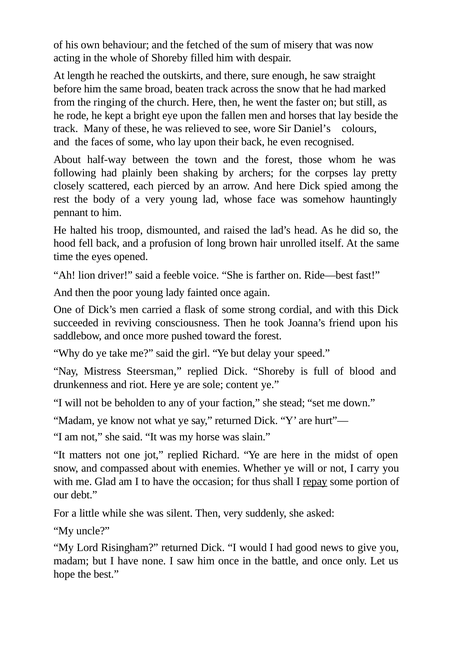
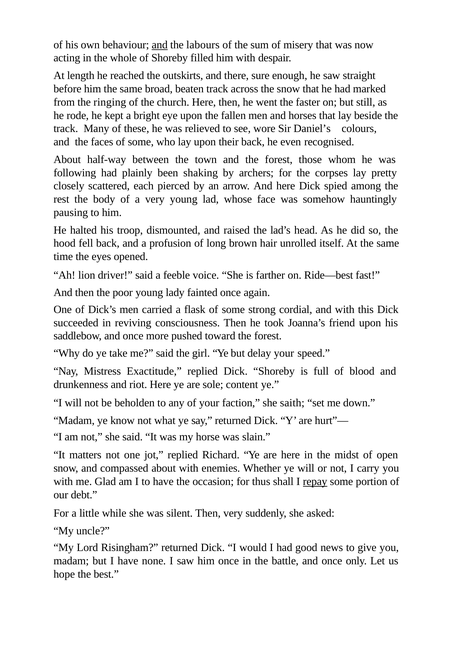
and at (160, 45) underline: none -> present
fetched: fetched -> labours
pennant: pennant -> pausing
Steersman: Steersman -> Exactitude
stead: stead -> saith
